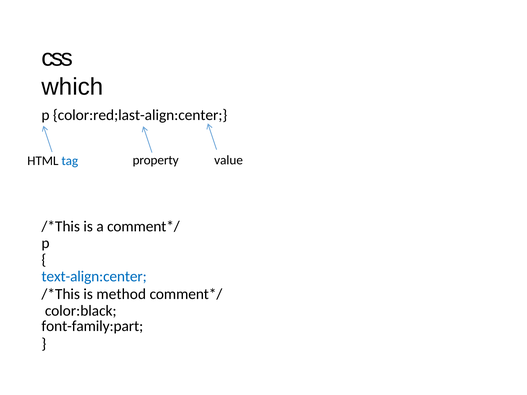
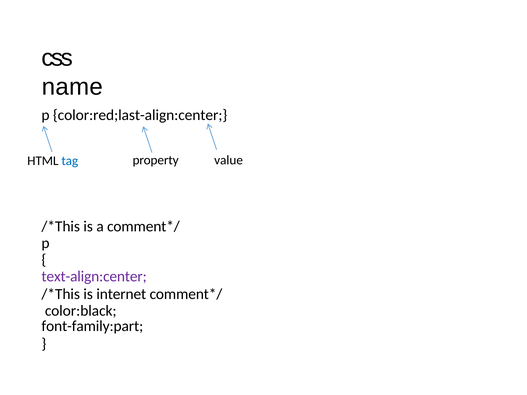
which: which -> name
text-align:center colour: blue -> purple
method: method -> internet
